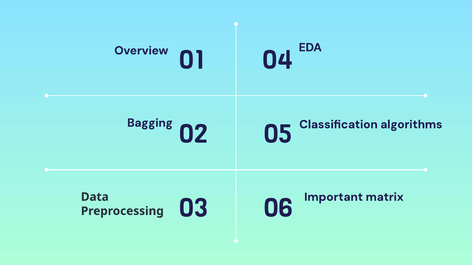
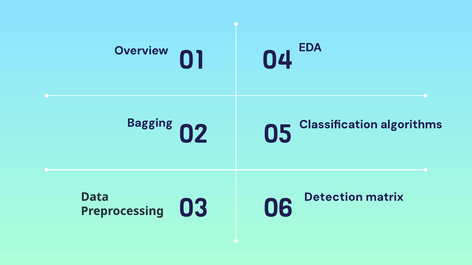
Important: Important -> Detection
